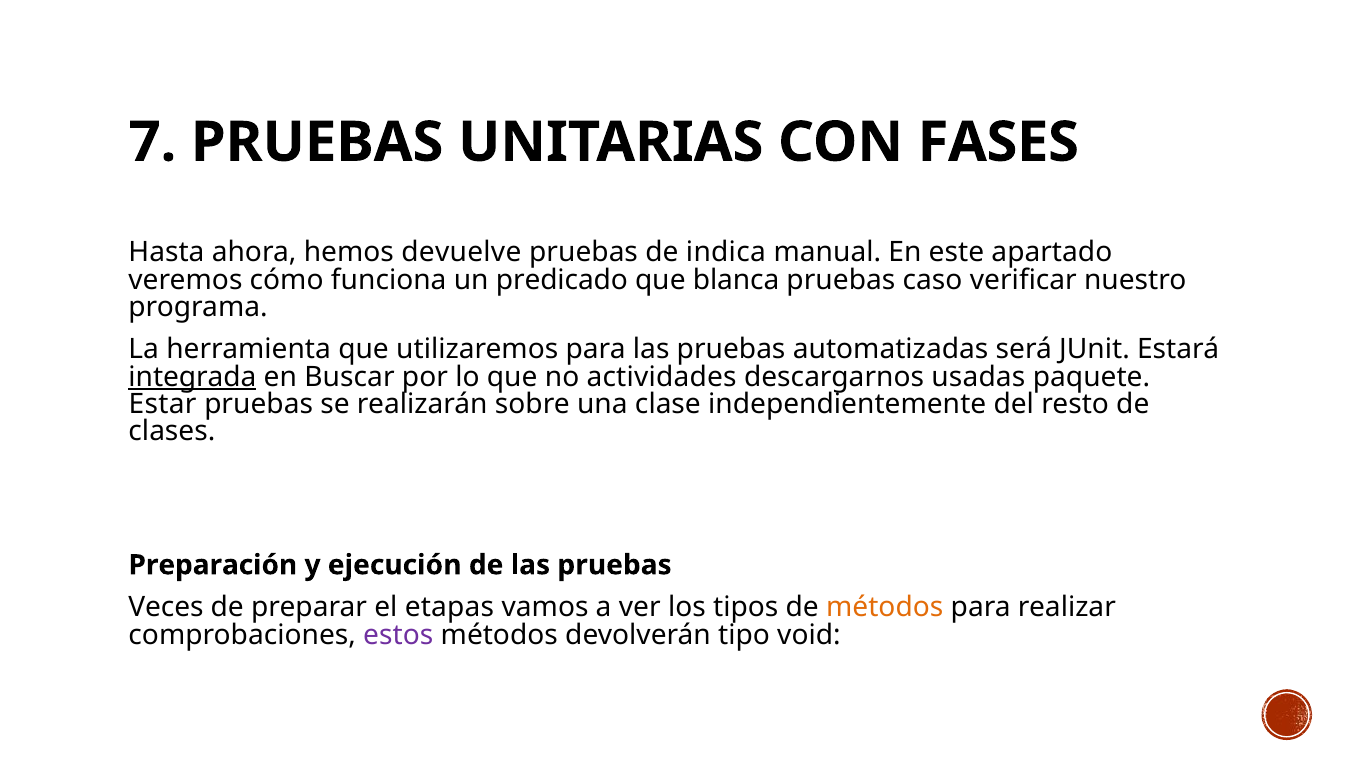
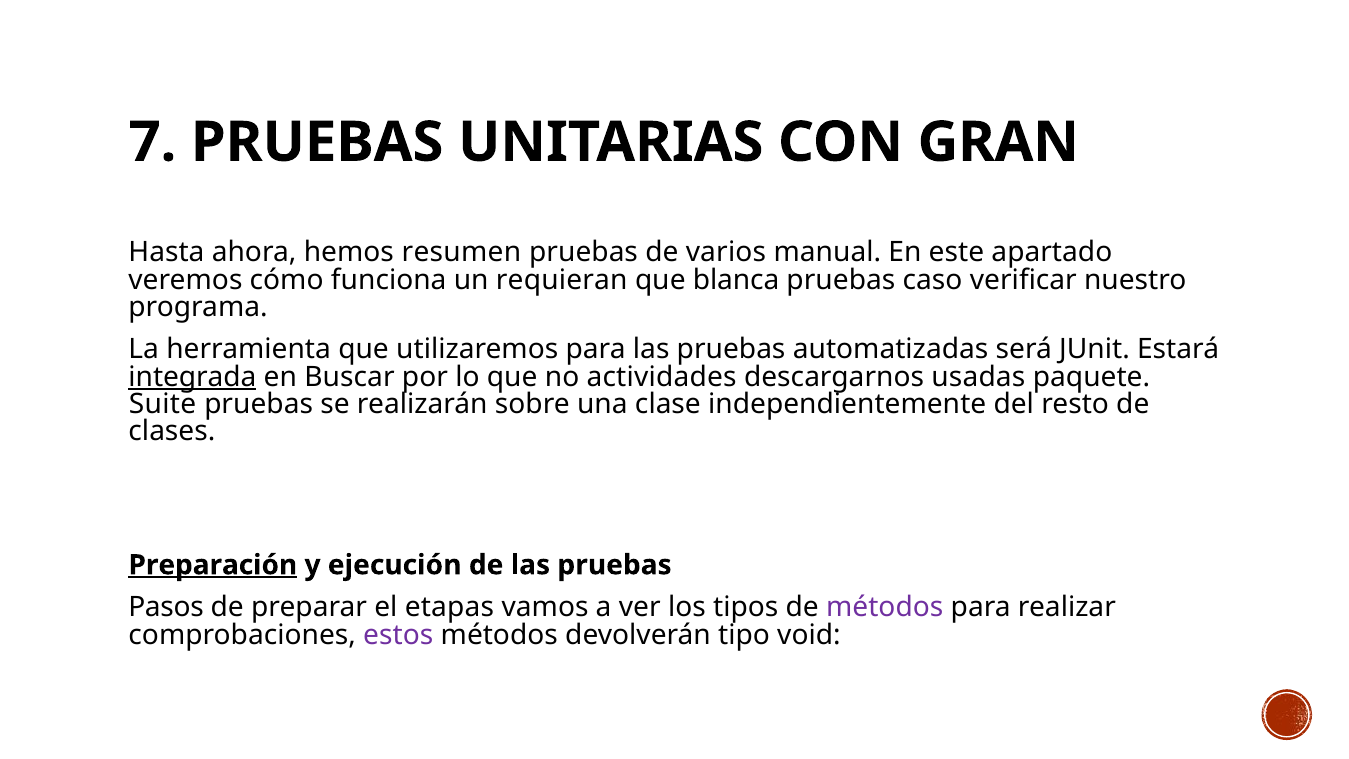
FASES: FASES -> GRAN
devuelve: devuelve -> resumen
indica: indica -> varios
predicado: predicado -> requieran
Estar: Estar -> Suite
Preparación underline: none -> present
Veces: Veces -> Pasos
métodos at (885, 607) colour: orange -> purple
